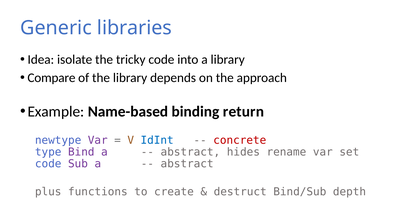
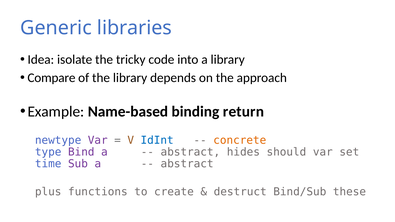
concrete colour: red -> orange
rename: rename -> should
code at (48, 164): code -> time
depth: depth -> these
